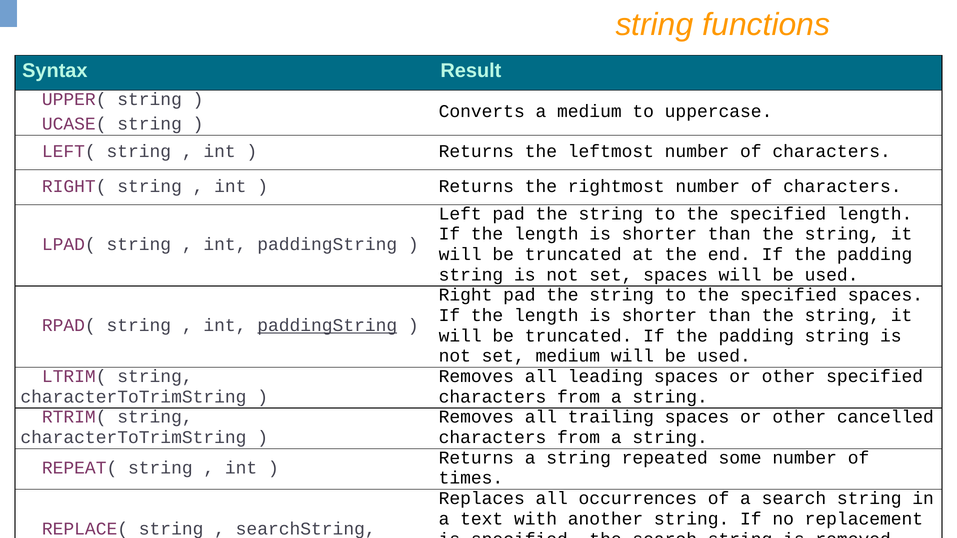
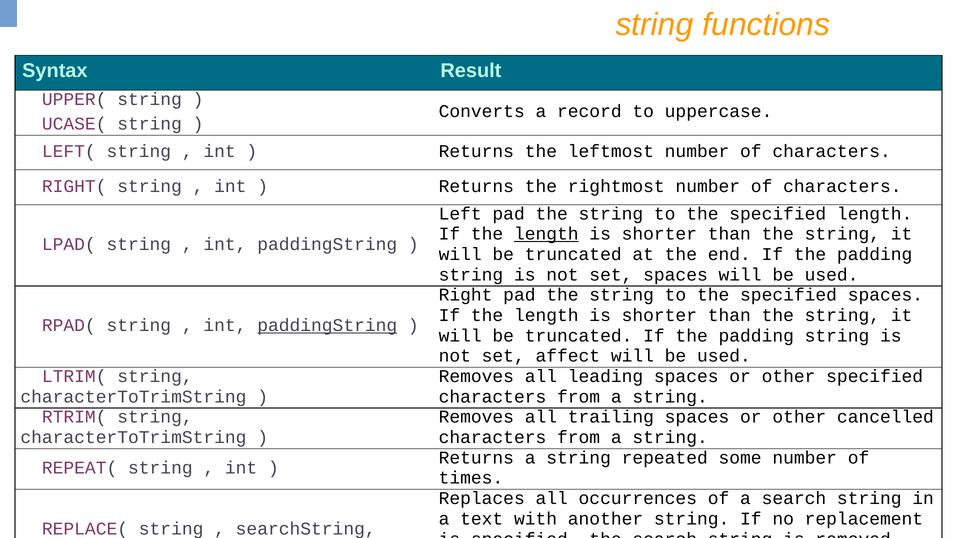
a medium: medium -> record
length at (546, 234) underline: none -> present
set medium: medium -> affect
